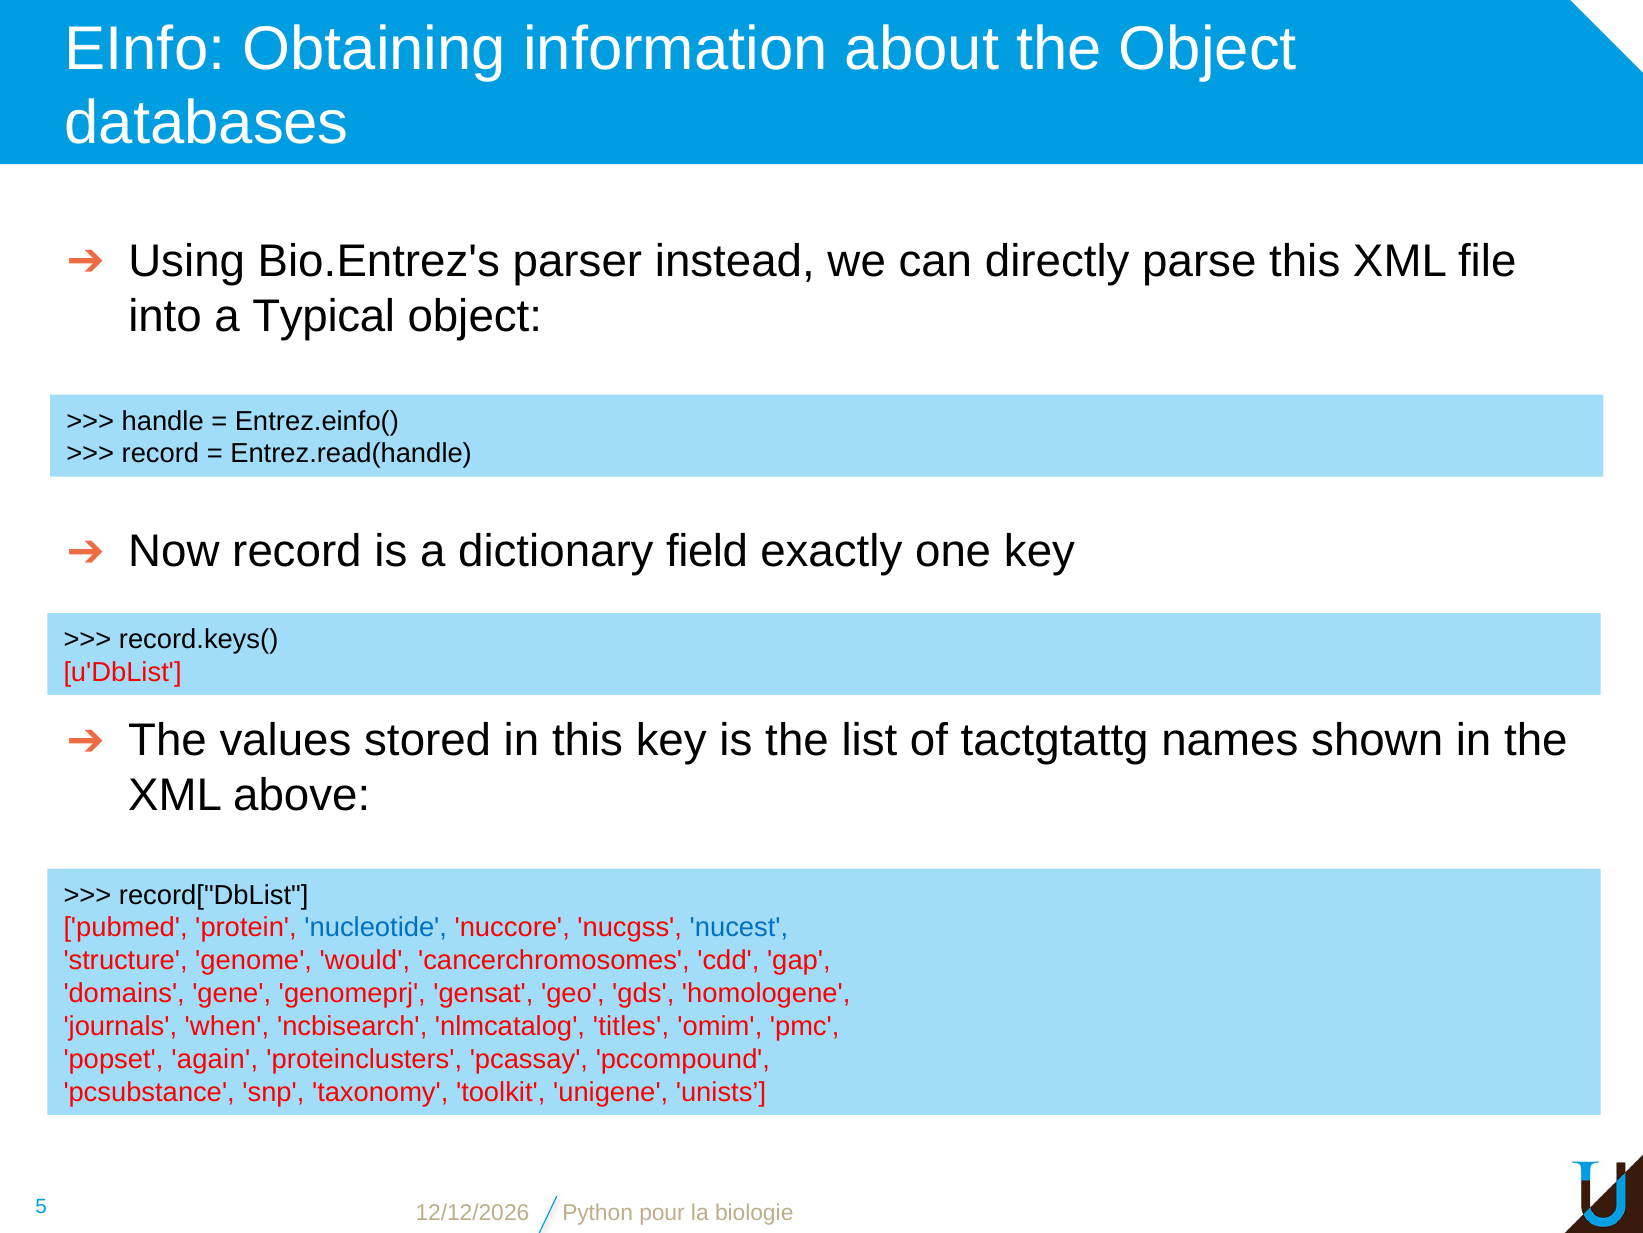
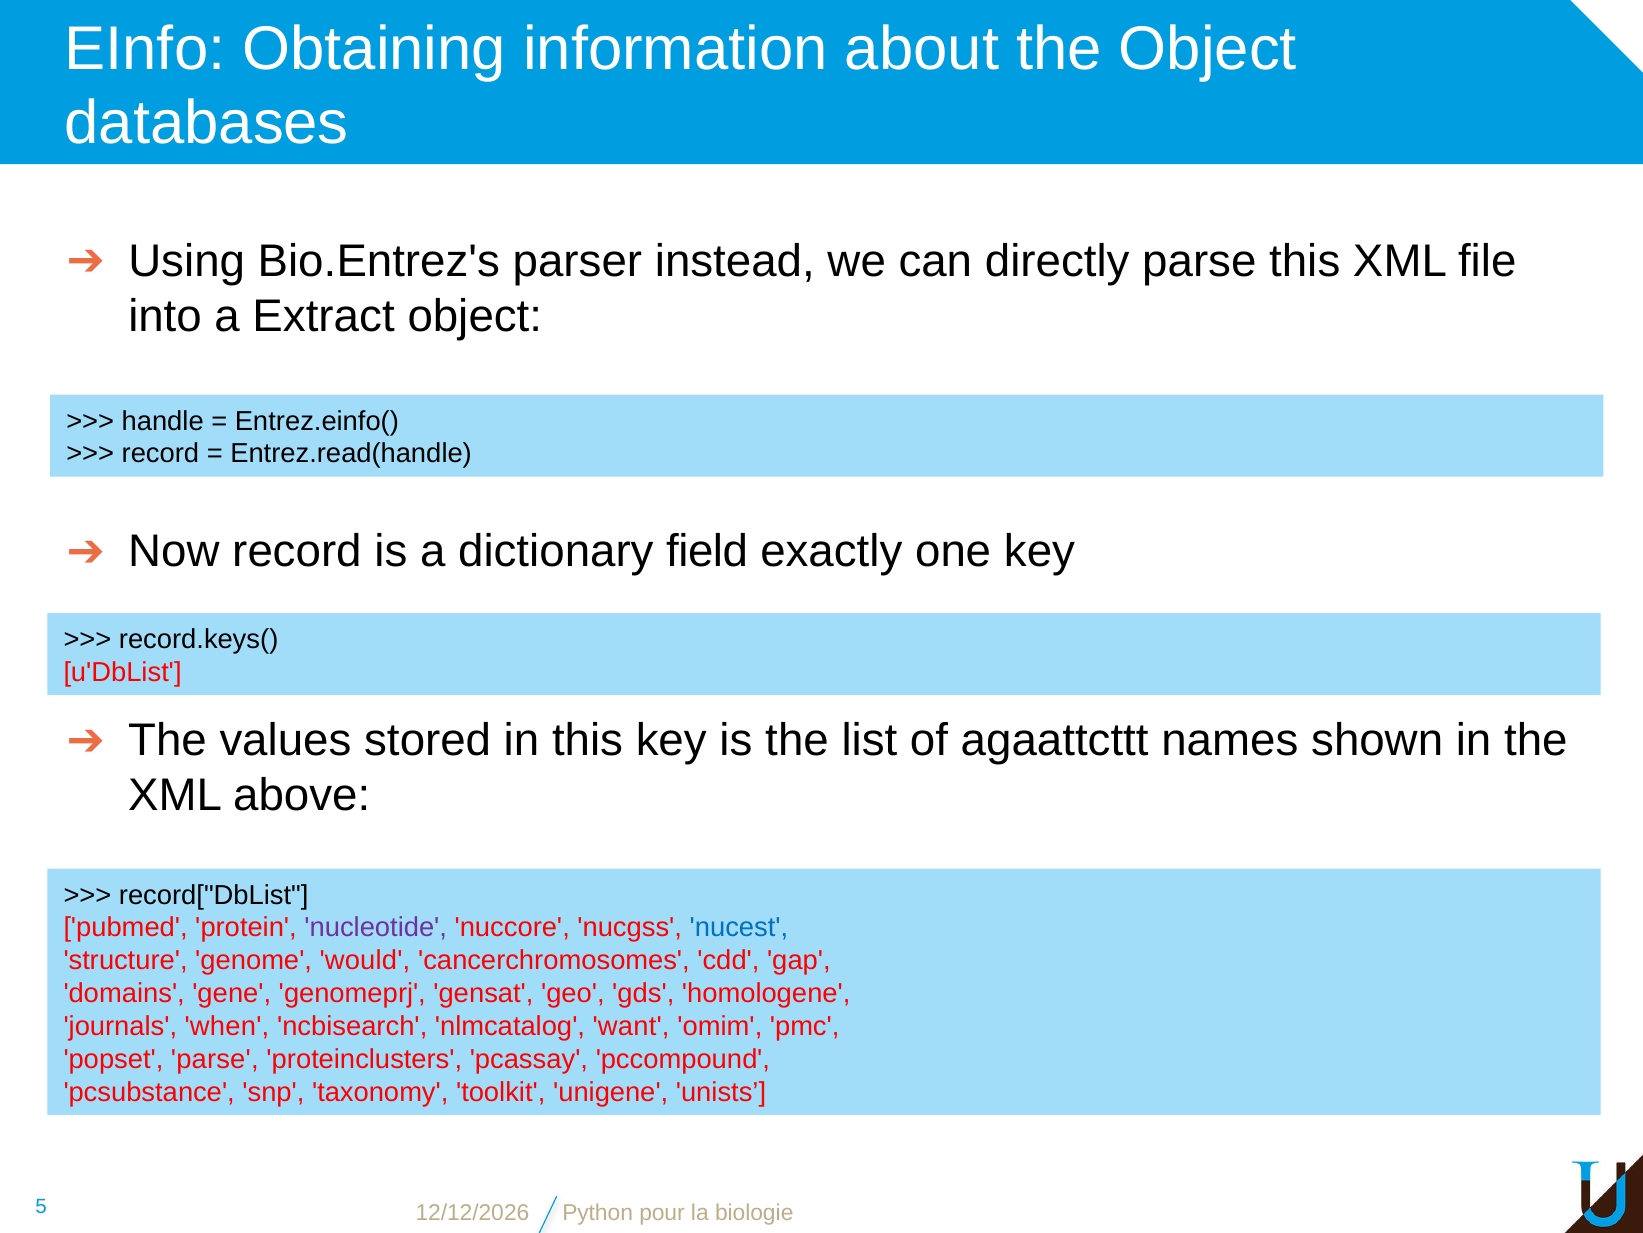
Typical: Typical -> Extract
tactgtattg: tactgtattg -> agaattcttt
nucleotide colour: blue -> purple
titles: titles -> want
popset again: again -> parse
